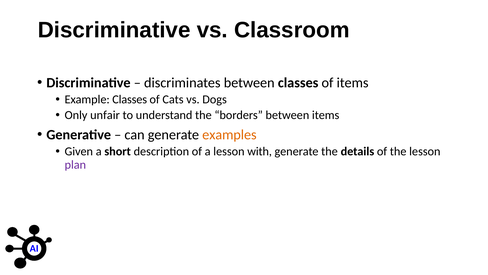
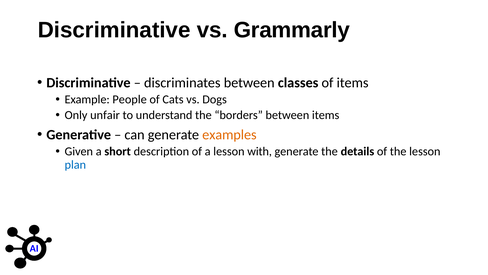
Classroom: Classroom -> Grammarly
Example Classes: Classes -> People
plan colour: purple -> blue
